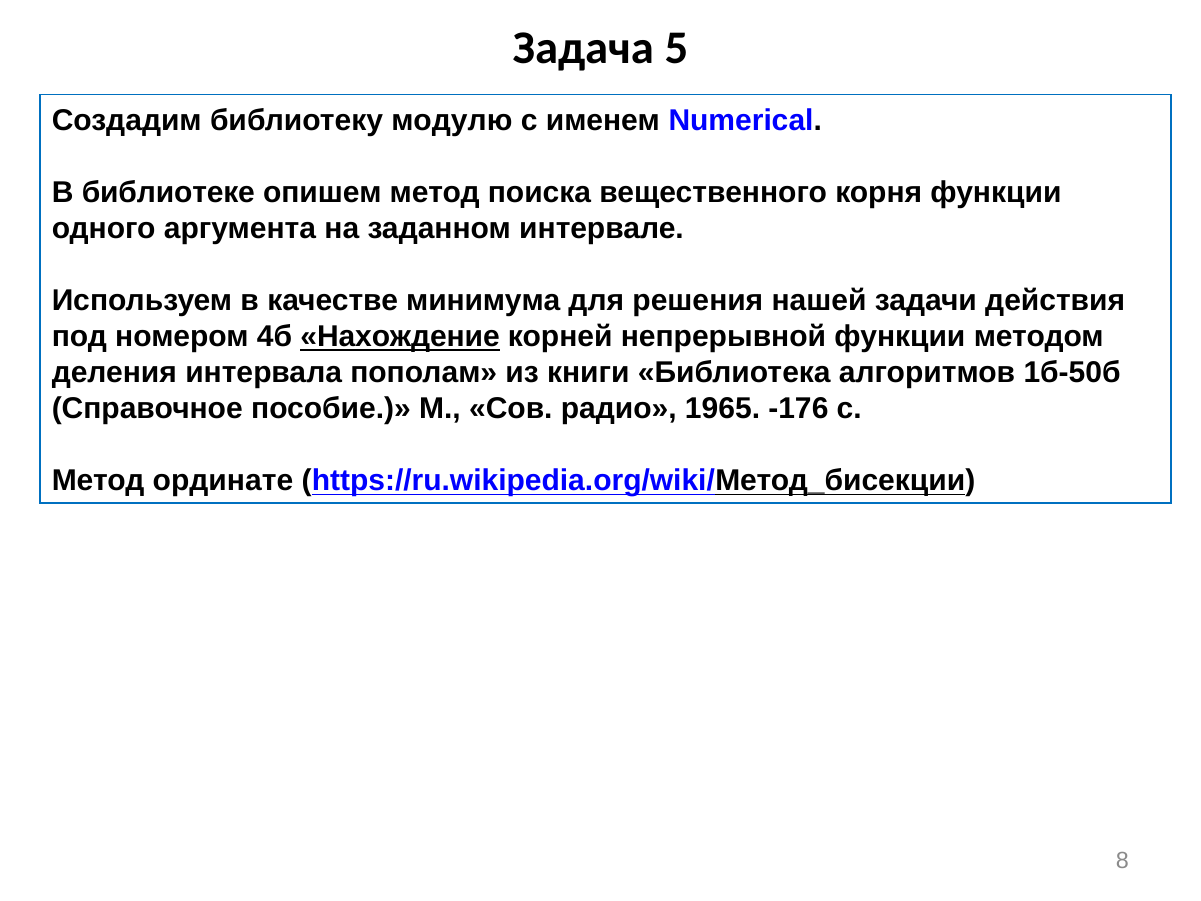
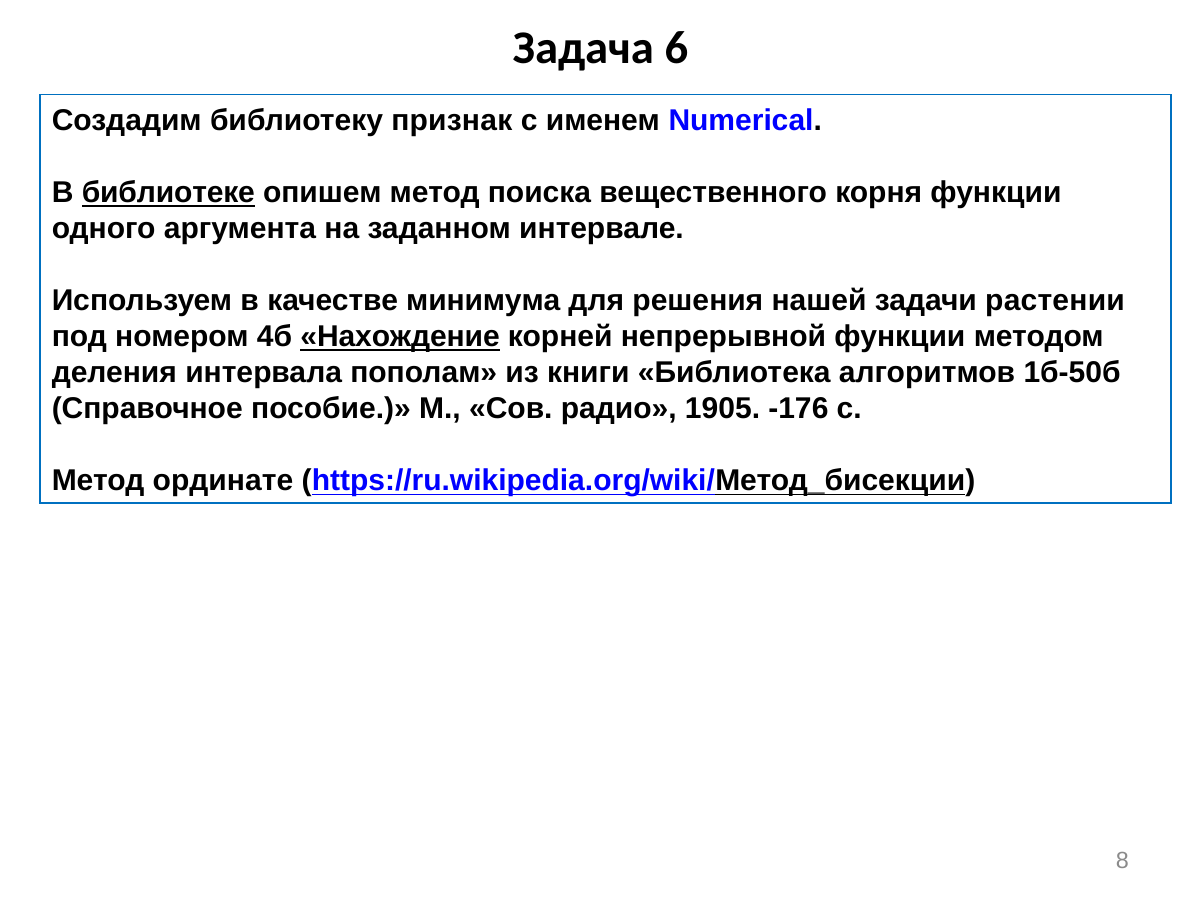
5: 5 -> 6
модулю: модулю -> признак
библиотеке underline: none -> present
действия: действия -> растении
1965: 1965 -> 1905
